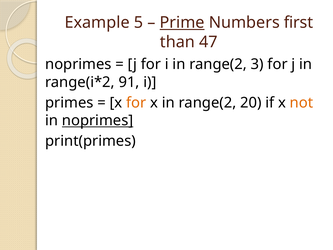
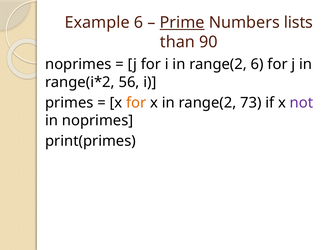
Example 5: 5 -> 6
first: first -> lists
47: 47 -> 90
range(2 3: 3 -> 6
91: 91 -> 56
20: 20 -> 73
not colour: orange -> purple
noprimes at (98, 120) underline: present -> none
